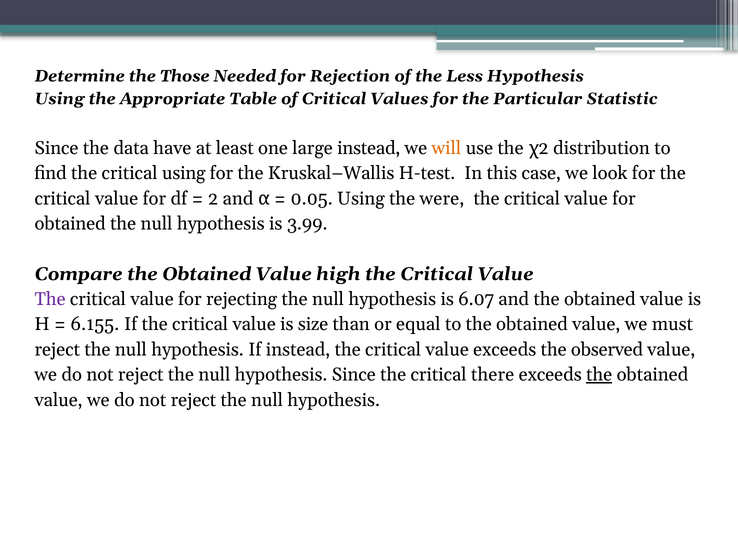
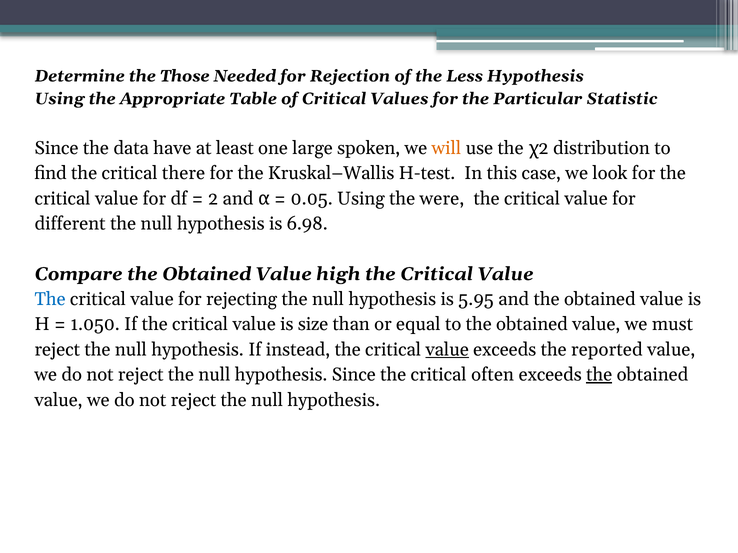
large instead: instead -> spoken
critical using: using -> there
obtained at (70, 224): obtained -> different
3.99: 3.99 -> 6.98
The at (50, 299) colour: purple -> blue
6.07: 6.07 -> 5.95
6.155: 6.155 -> 1.050
value at (447, 350) underline: none -> present
observed: observed -> reported
there: there -> often
